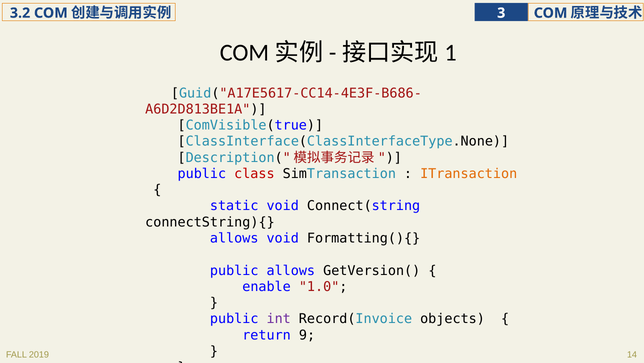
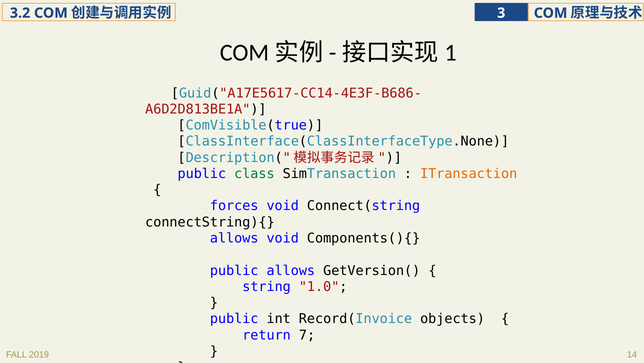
class colour: red -> green
static: static -> forces
Formatting(){: Formatting(){ -> Components(){
enable: enable -> string
int colour: purple -> black
9: 9 -> 7
